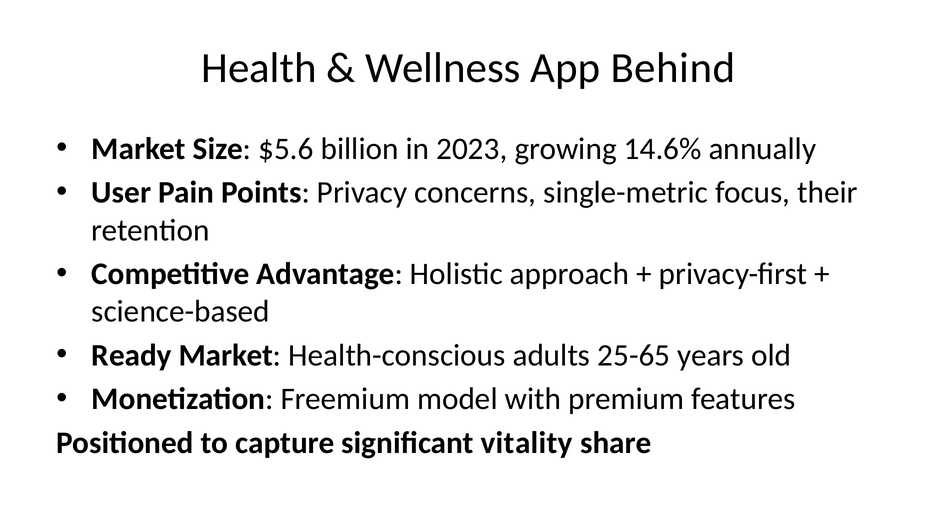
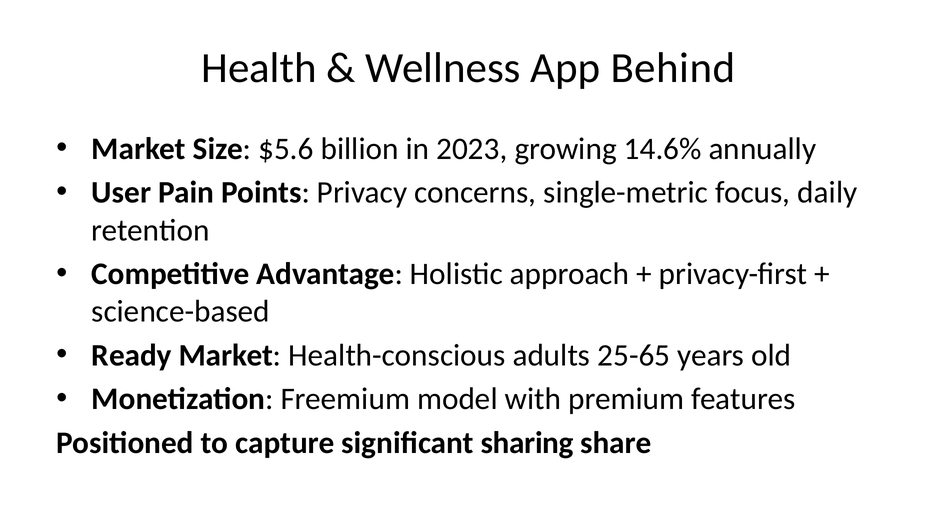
their: their -> daily
vitality: vitality -> sharing
